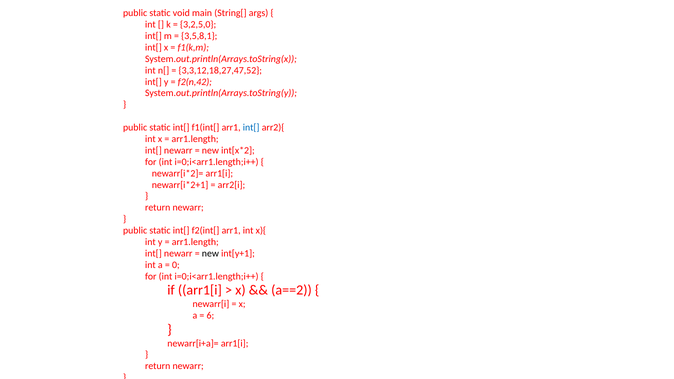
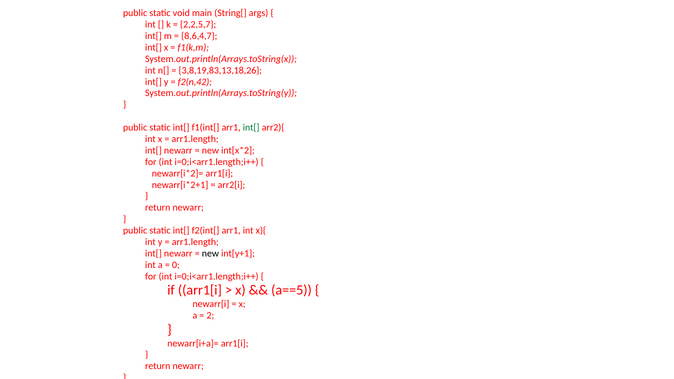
3,2,5,0: 3,2,5,0 -> 2,2,5,7
3,5,8,1: 3,5,8,1 -> 8,6,4,7
3,3,12,18,27,47,52: 3,3,12,18,27,47,52 -> 3,8,19,83,13,18,26
int[ at (251, 128) colour: blue -> green
a==2: a==2 -> a==5
6: 6 -> 2
